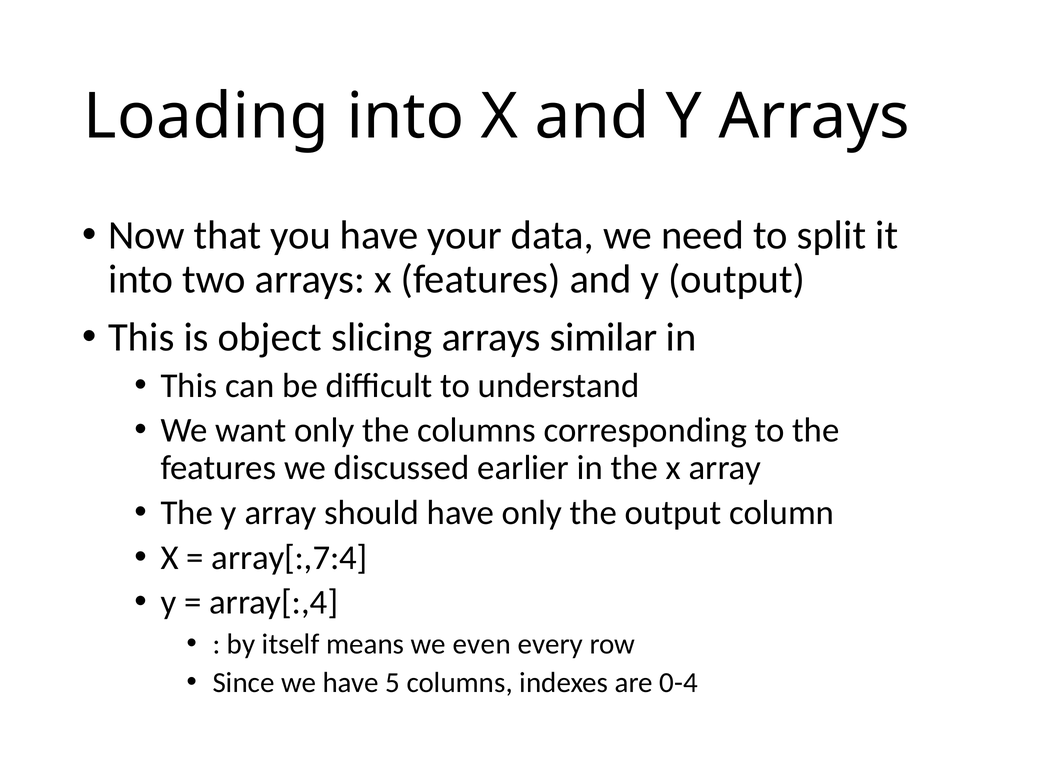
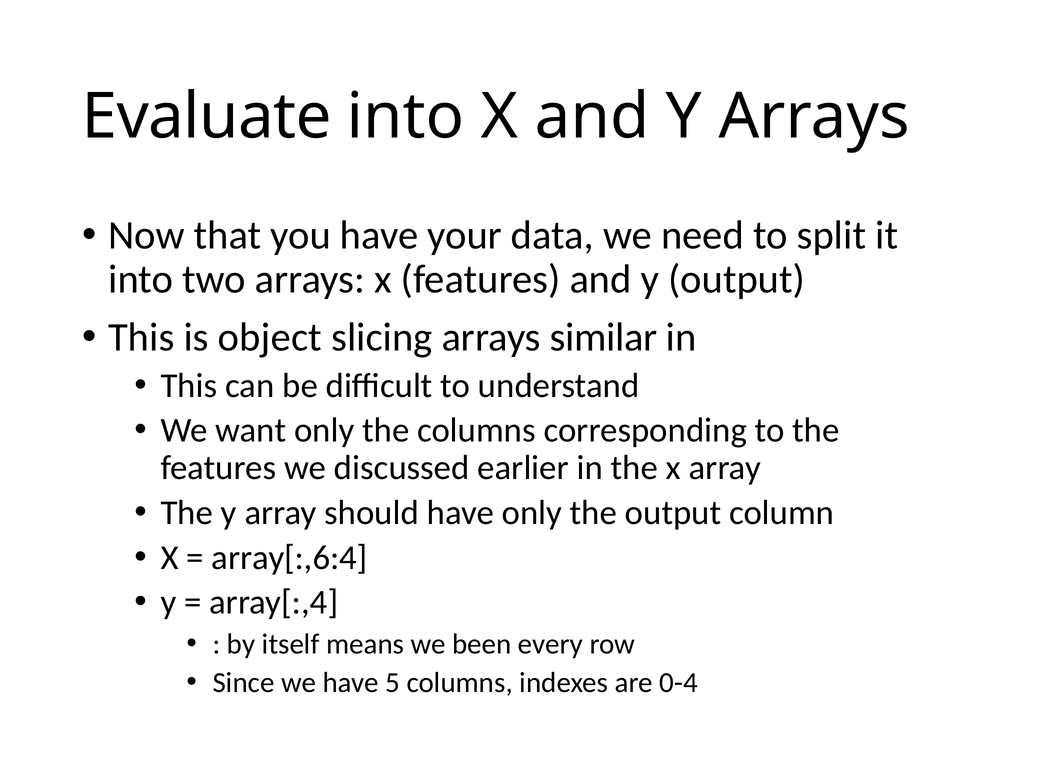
Loading: Loading -> Evaluate
array[:,7:4: array[:,7:4 -> array[:,6:4
even: even -> been
